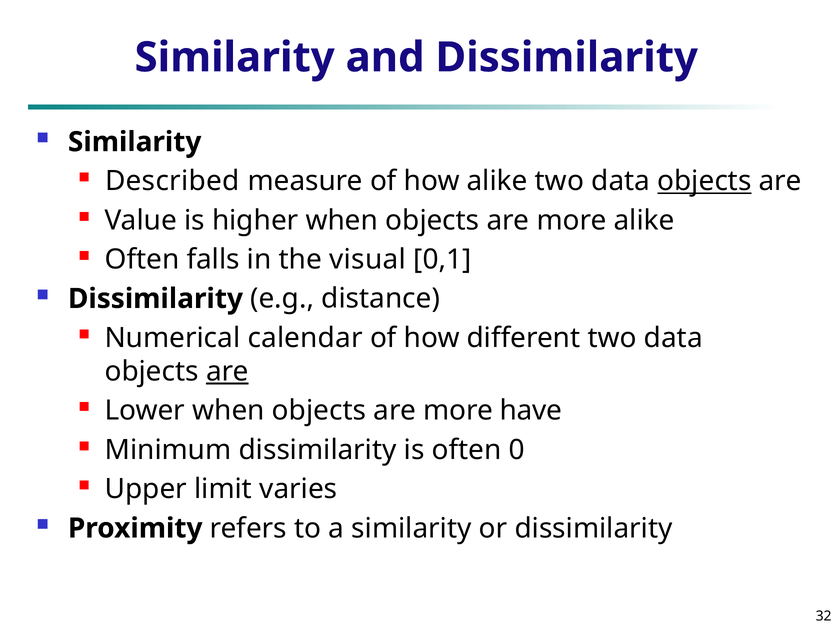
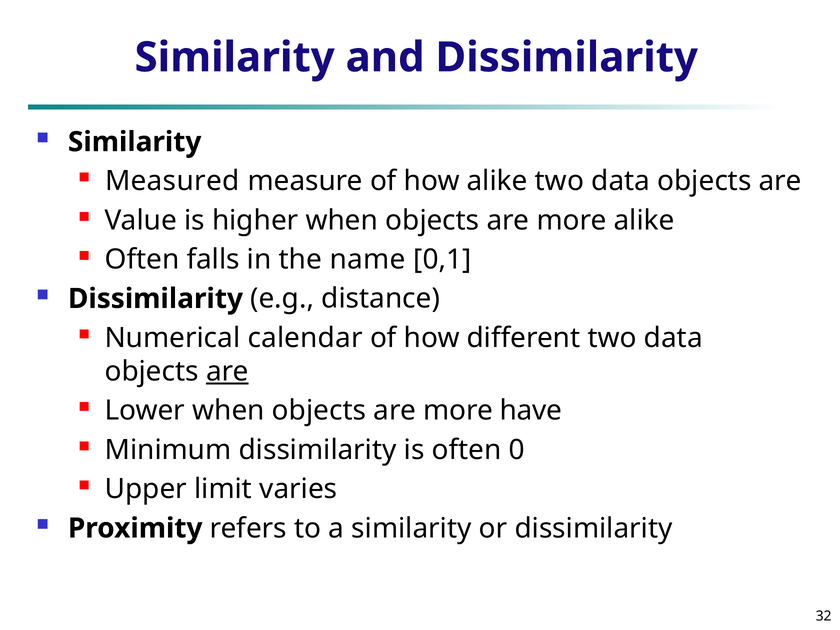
Described: Described -> Measured
objects at (704, 181) underline: present -> none
visual: visual -> name
